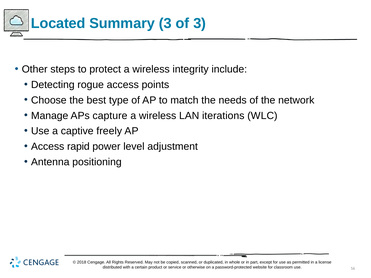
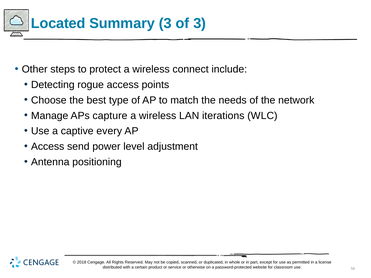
integrity: integrity -> connect
freely: freely -> every
rapid: rapid -> send
